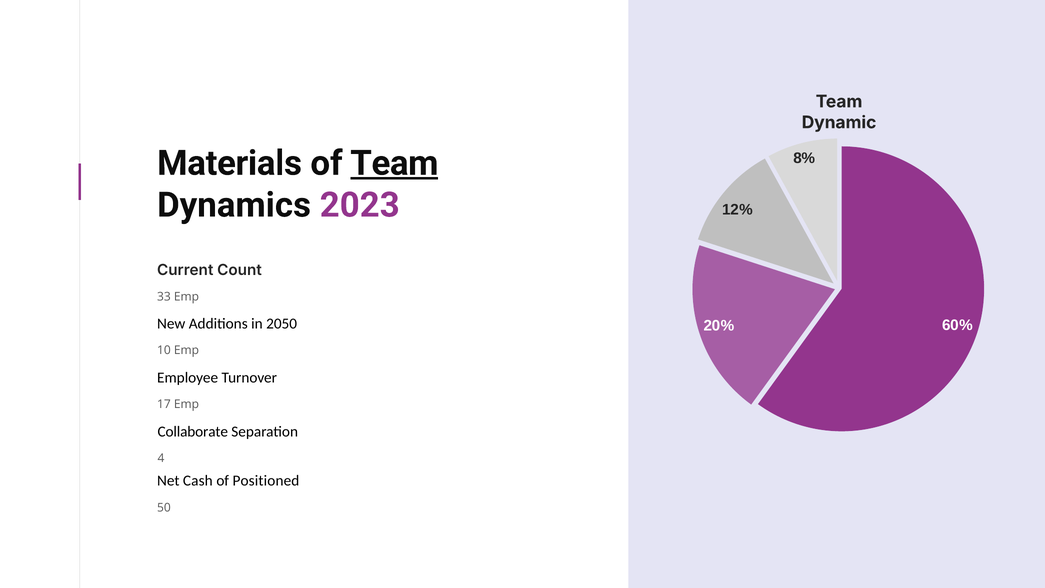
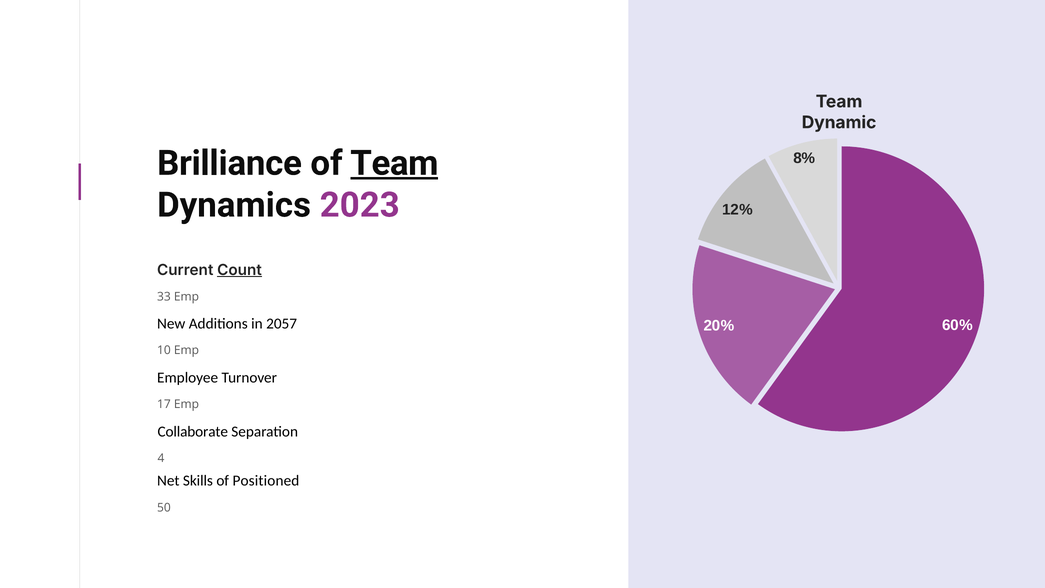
Materials: Materials -> Brilliance
Count underline: none -> present
2050: 2050 -> 2057
Cash: Cash -> Skills
